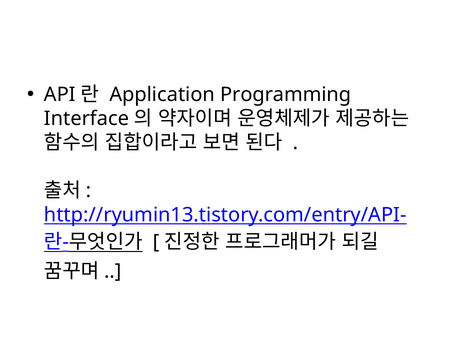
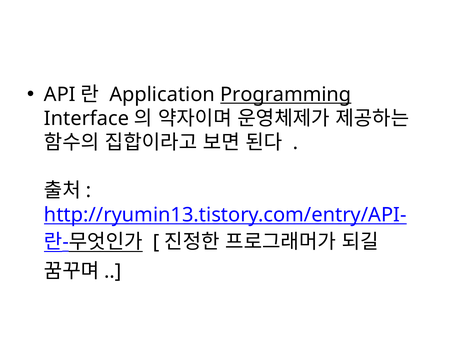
Programming underline: none -> present
